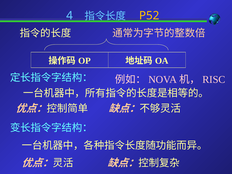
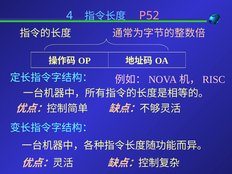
P52 colour: yellow -> pink
